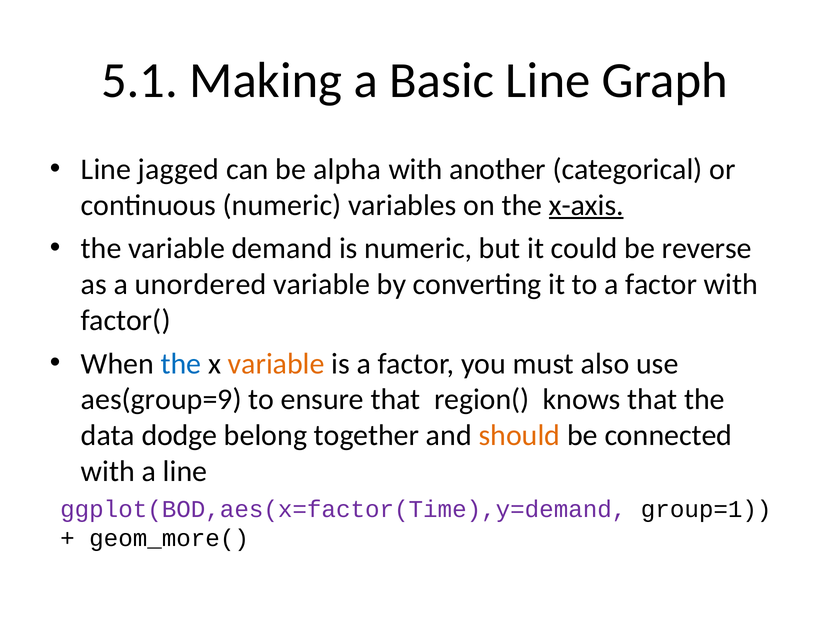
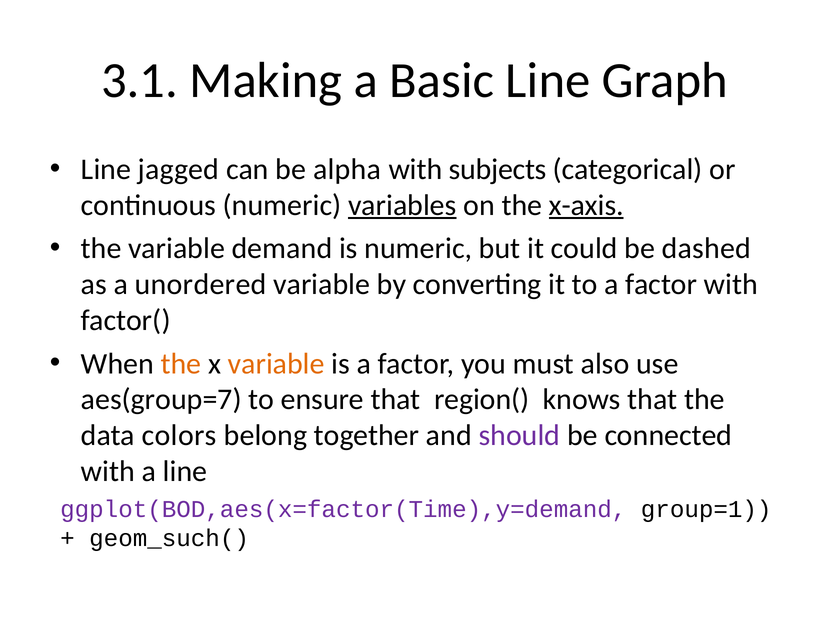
5.1: 5.1 -> 3.1
another: another -> subjects
variables underline: none -> present
reverse: reverse -> dashed
the at (181, 364) colour: blue -> orange
aes(group=9: aes(group=9 -> aes(group=7
dodge: dodge -> colors
should colour: orange -> purple
geom_more(: geom_more( -> geom_such(
